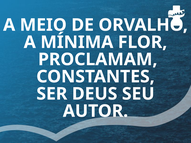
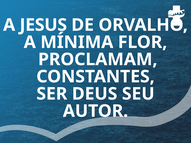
MEIO: MEIO -> JESUS
